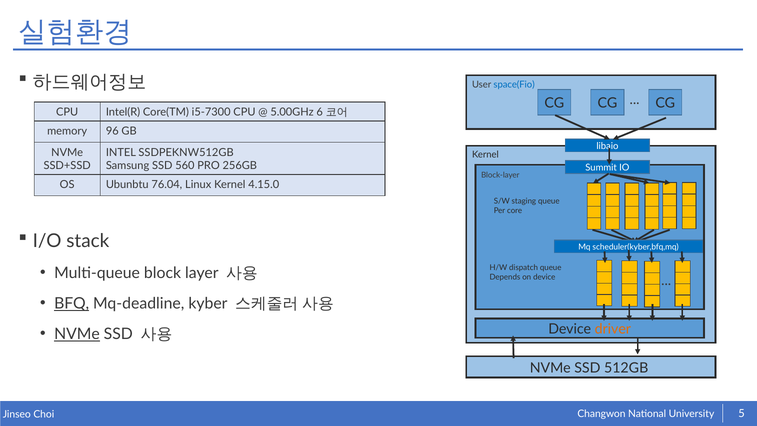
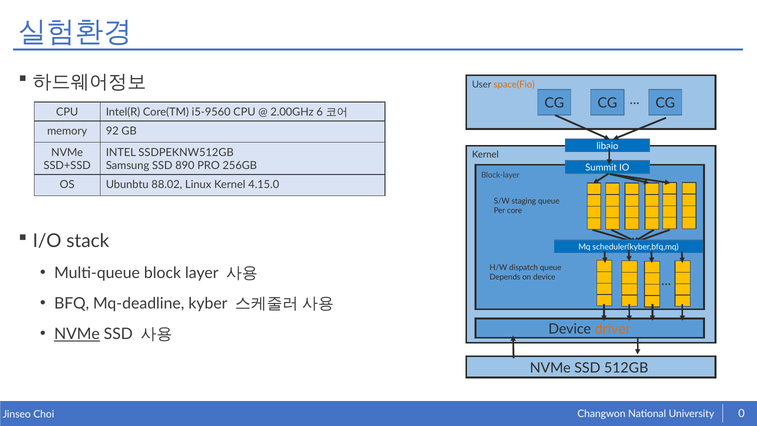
space(Fio colour: blue -> orange
i5-7300: i5-7300 -> i5-9560
5.00GHz: 5.00GHz -> 2.00GHz
96: 96 -> 92
560: 560 -> 890
76.04: 76.04 -> 88.02
BFQ underline: present -> none
5: 5 -> 0
